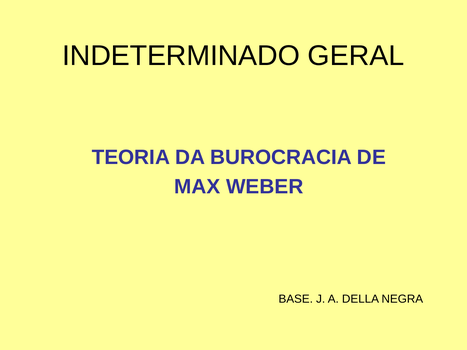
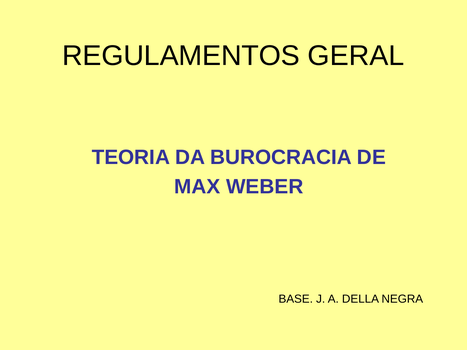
INDETERMINADO: INDETERMINADO -> REGULAMENTOS
